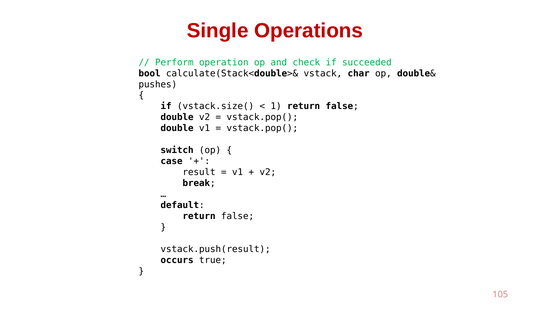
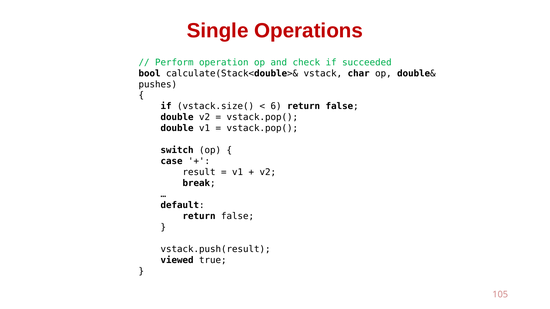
1: 1 -> 6
occurs: occurs -> viewed
